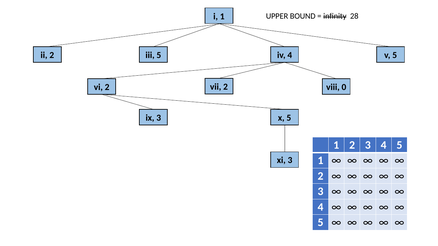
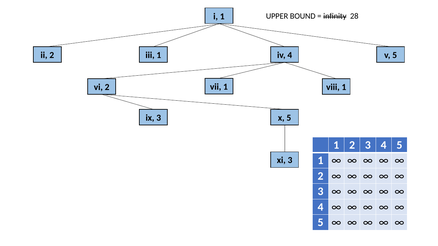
iii 5: 5 -> 1
vii 2: 2 -> 1
viii 0: 0 -> 1
